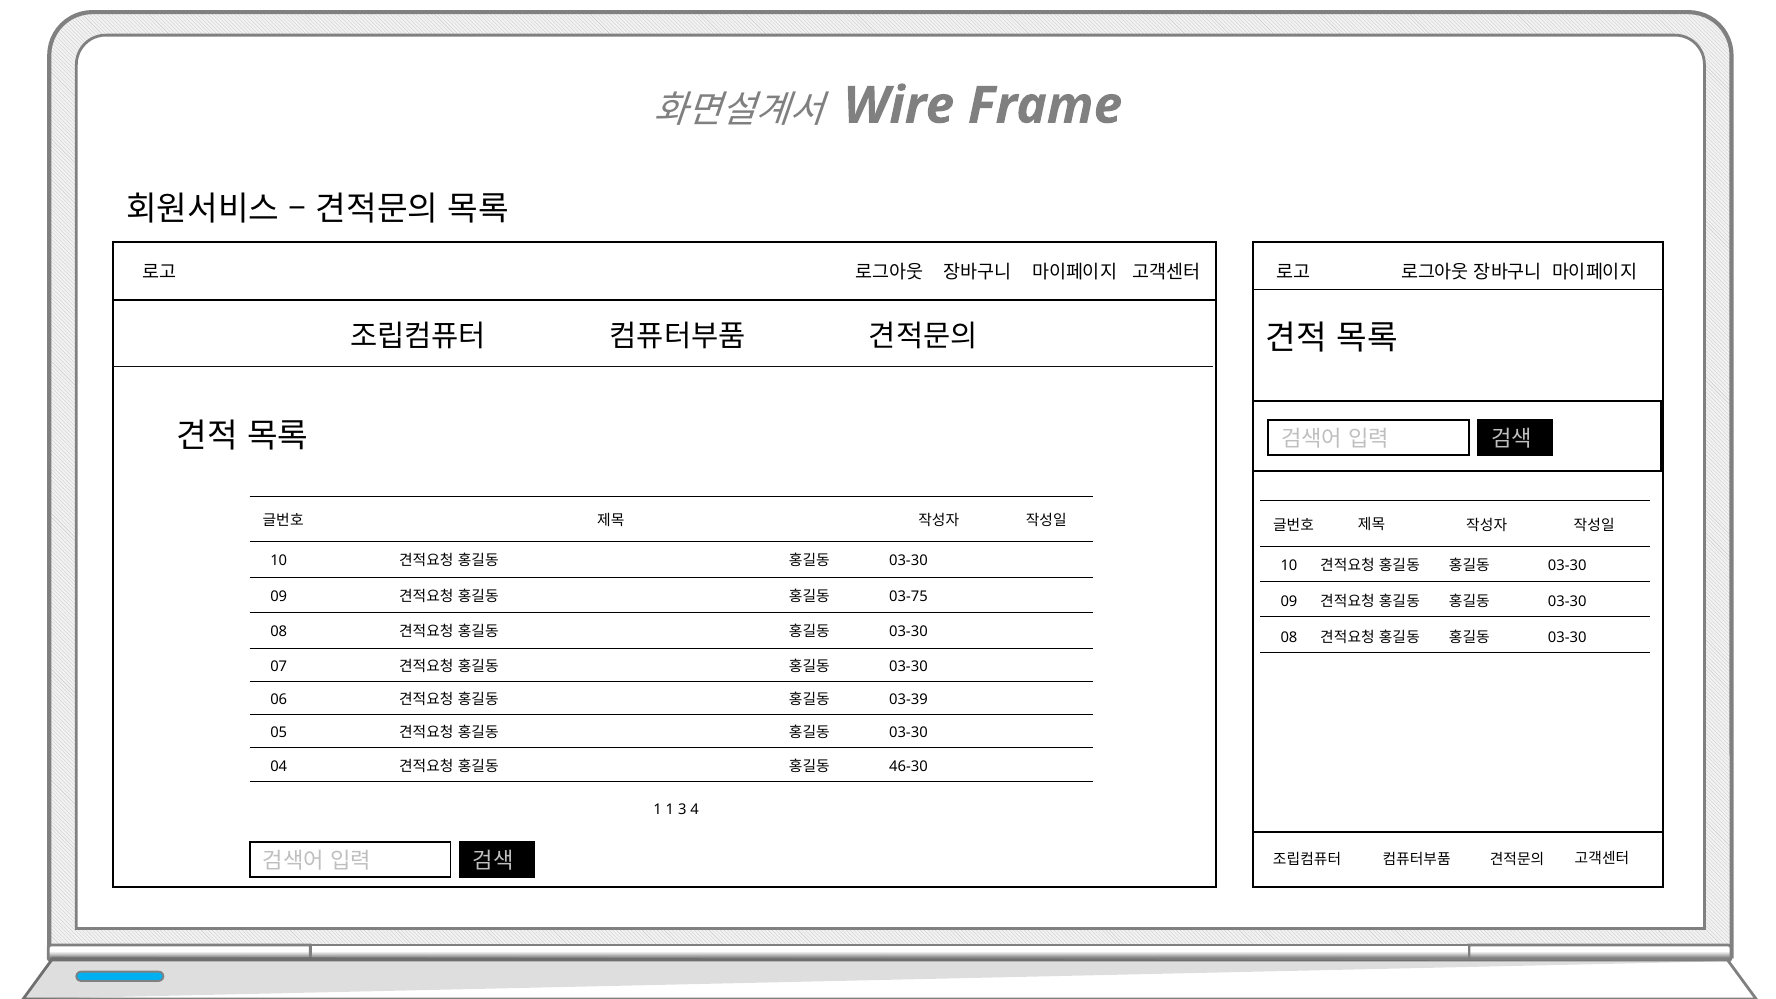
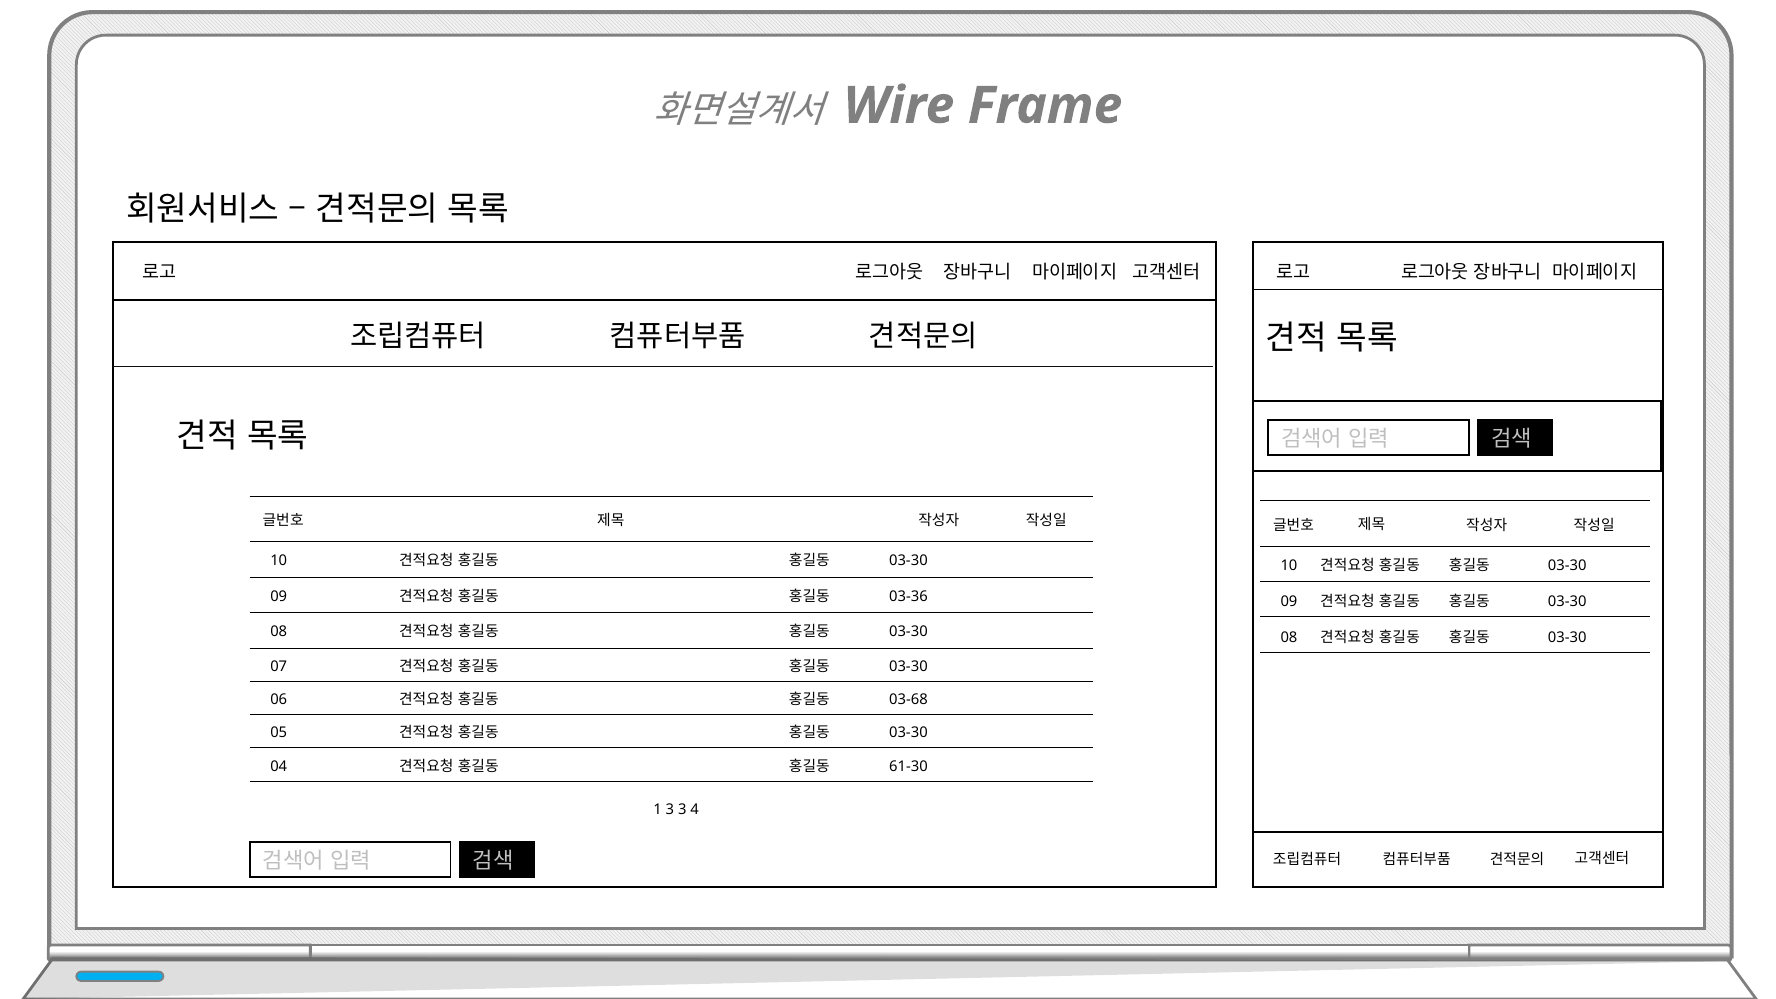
03-75: 03-75 -> 03-36
03-39: 03-39 -> 03-68
46-30: 46-30 -> 61-30
1 1: 1 -> 3
